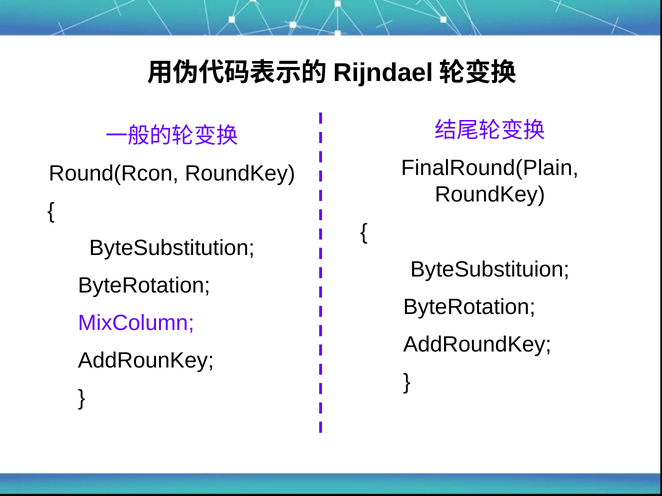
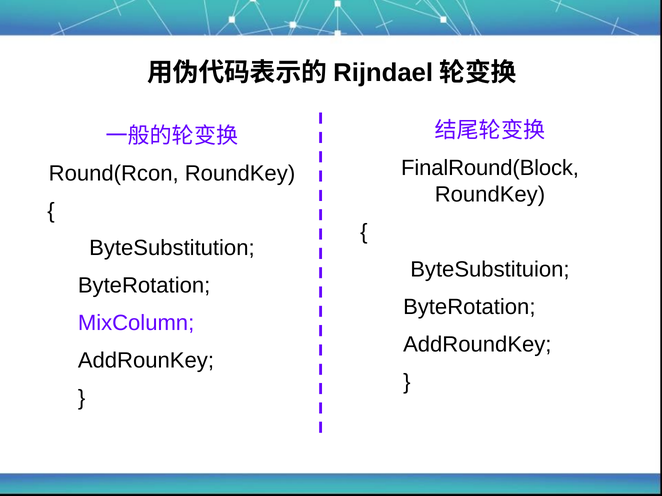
FinalRound(Plain: FinalRound(Plain -> FinalRound(Block
